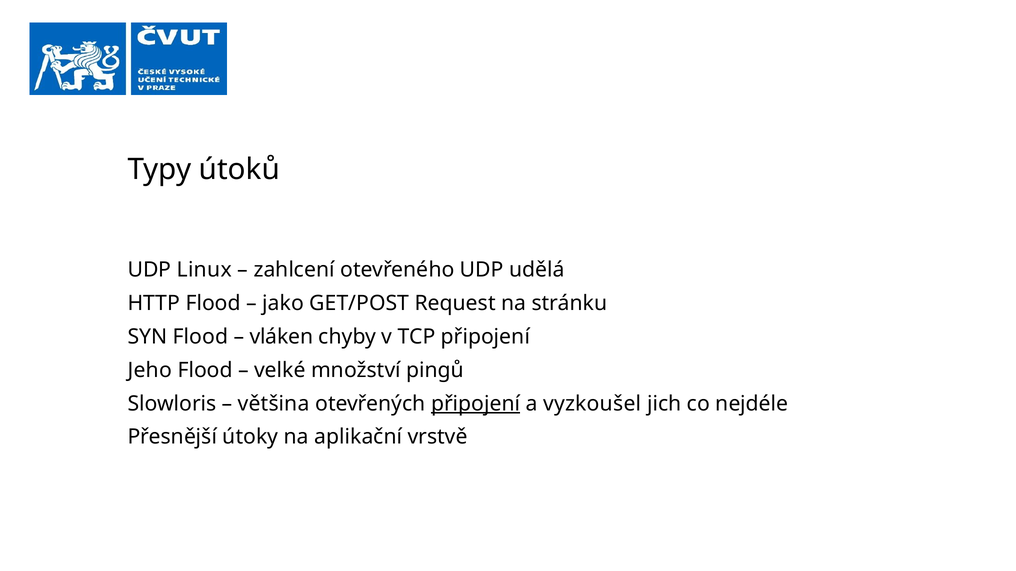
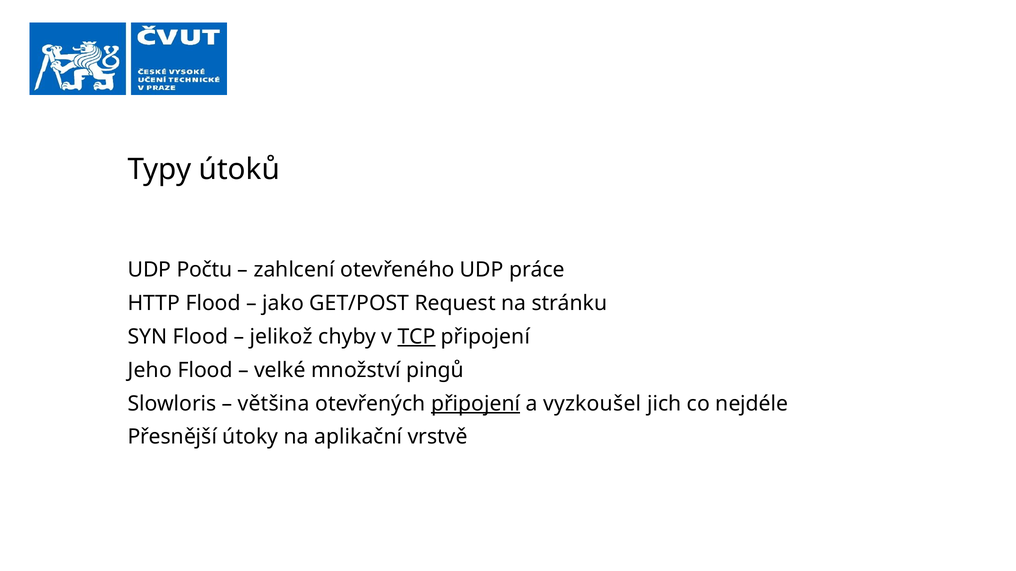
Linux: Linux -> Počtu
udělá: udělá -> práce
vláken: vláken -> jelikož
TCP underline: none -> present
